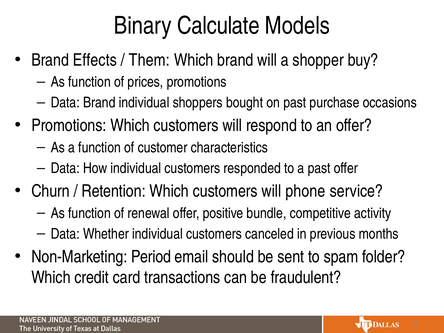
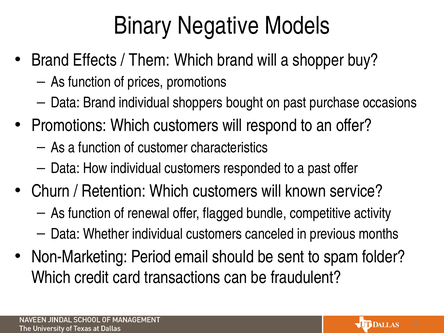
Calculate: Calculate -> Negative
phone: phone -> known
positive: positive -> flagged
